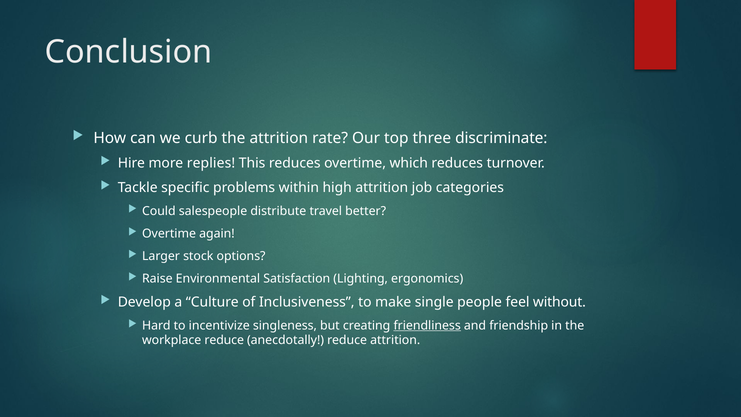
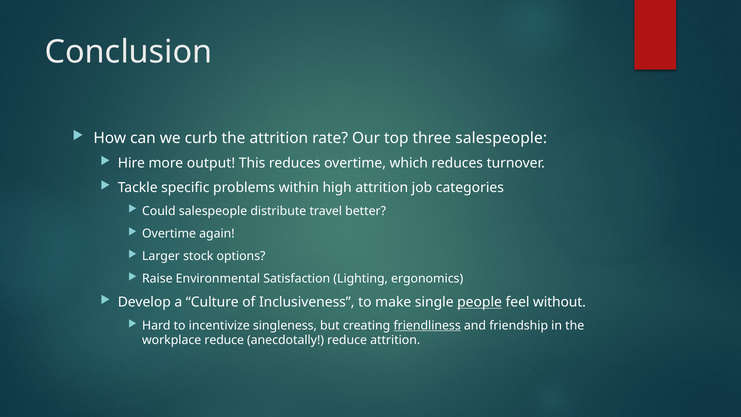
three discriminate: discriminate -> salespeople
replies: replies -> output
people underline: none -> present
